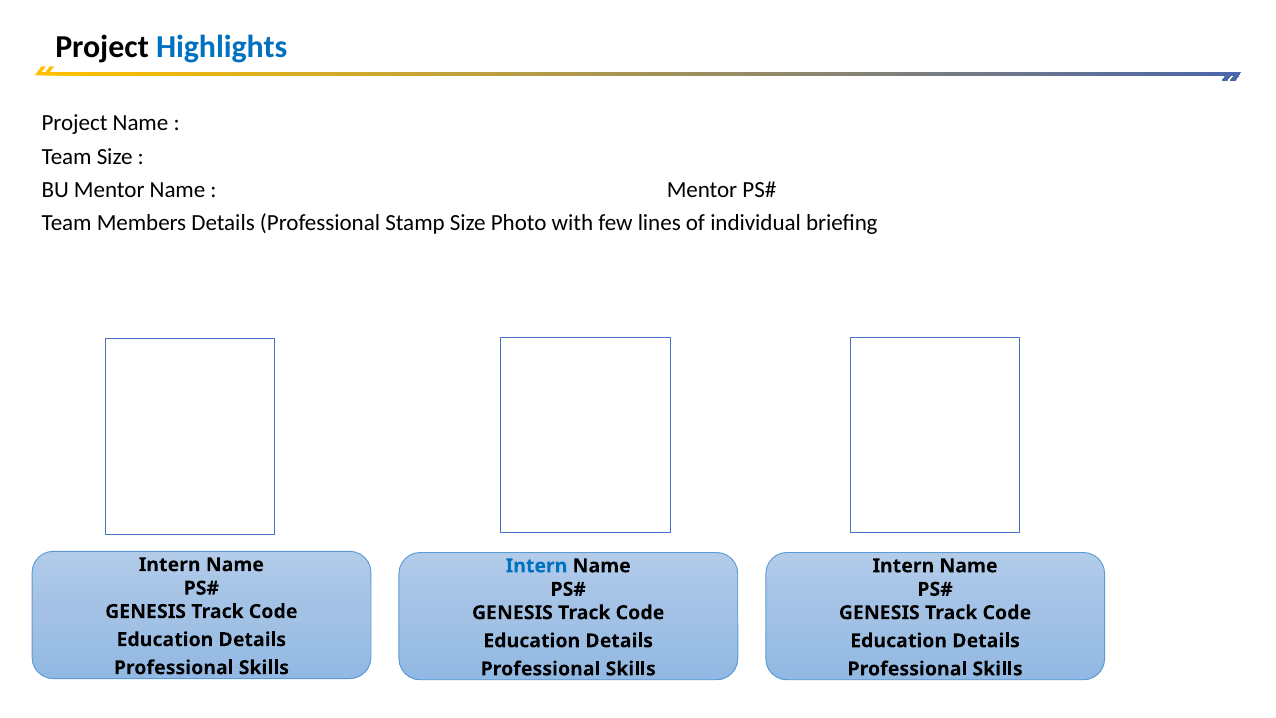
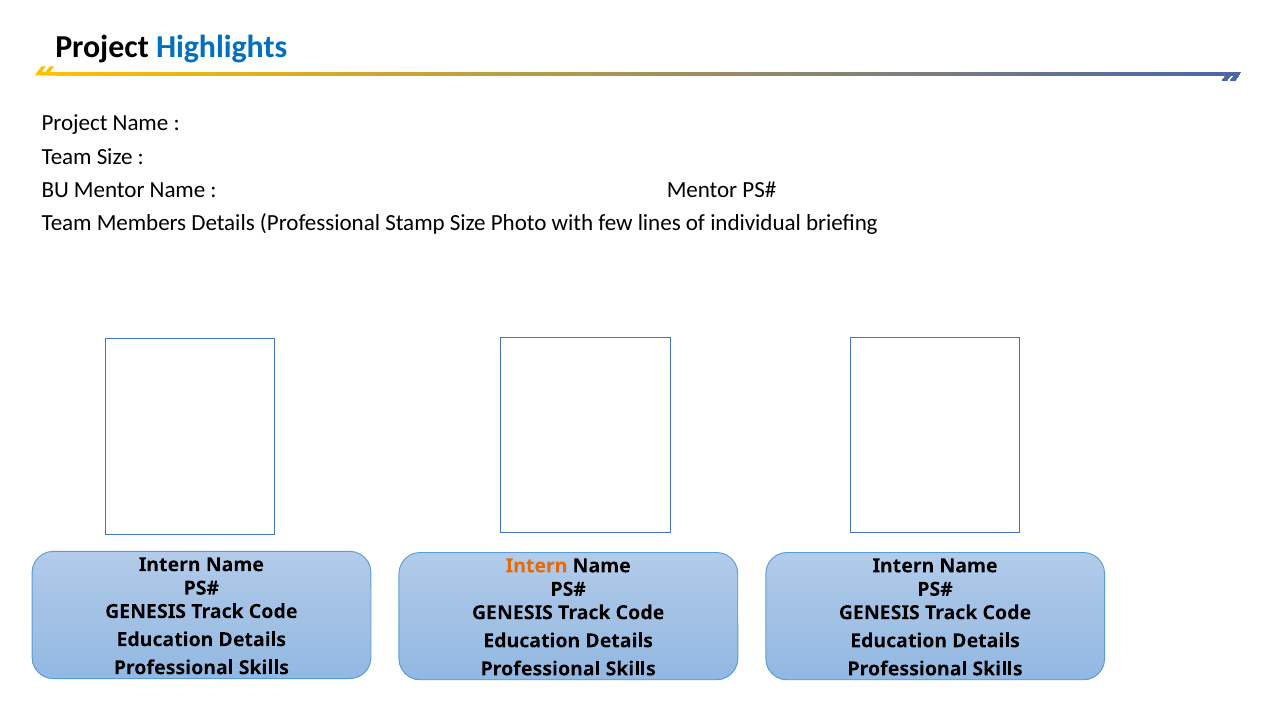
Intern at (537, 566) colour: blue -> orange
